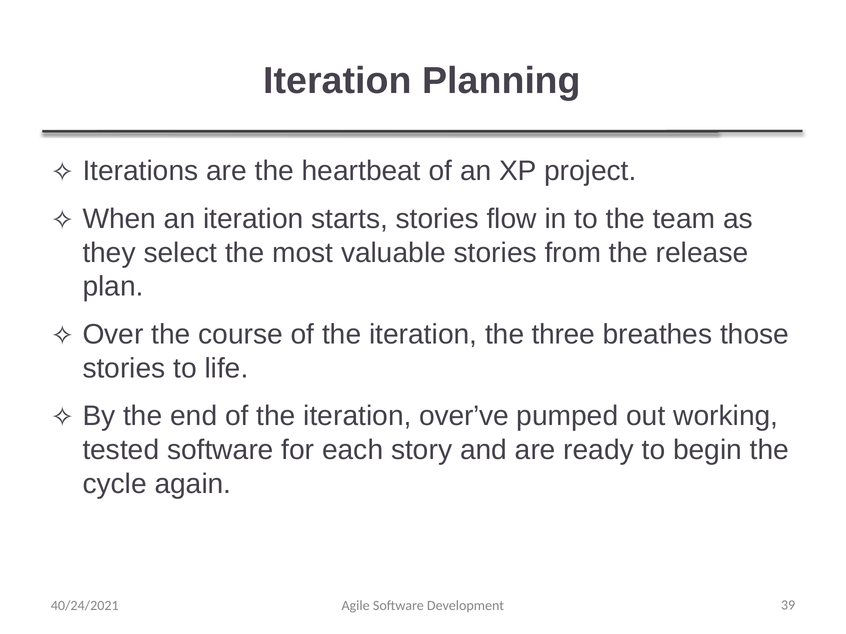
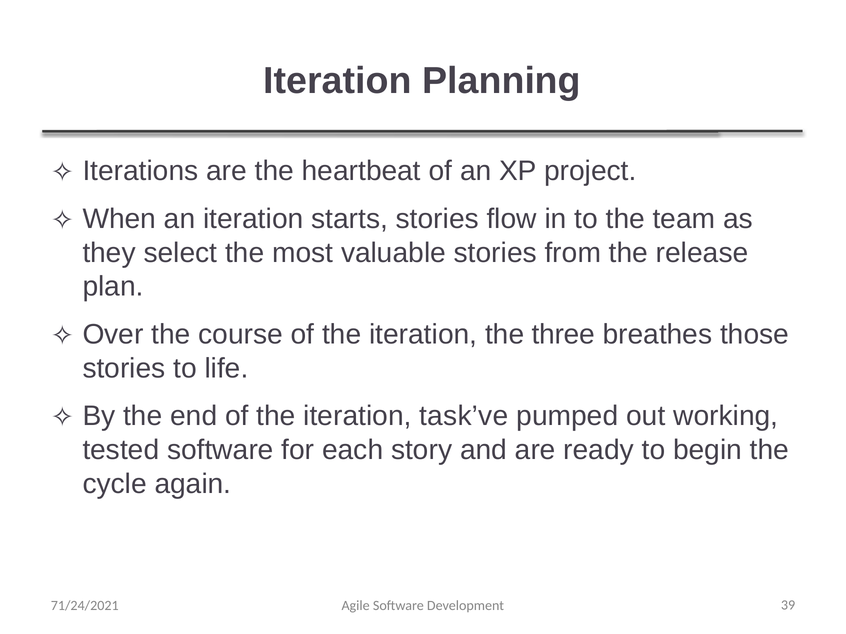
over’ve: over’ve -> task’ve
40/24/2021: 40/24/2021 -> 71/24/2021
